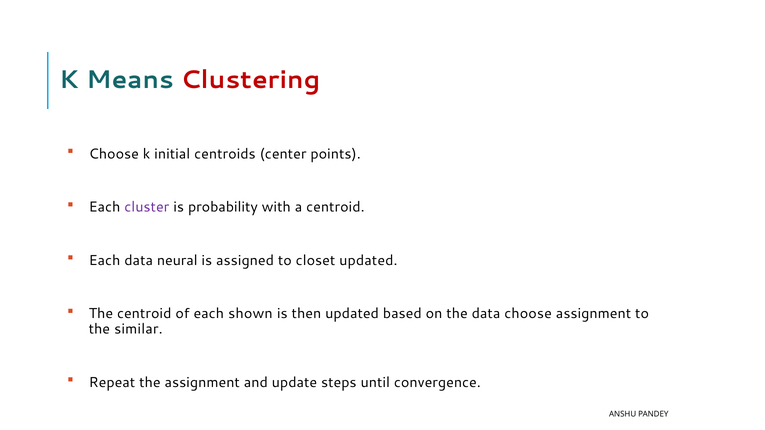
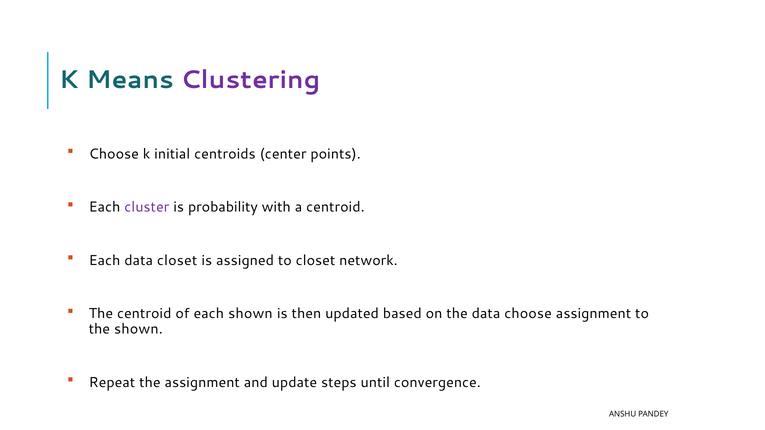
Clustering colour: red -> purple
data neural: neural -> closet
closet updated: updated -> network
the similar: similar -> shown
